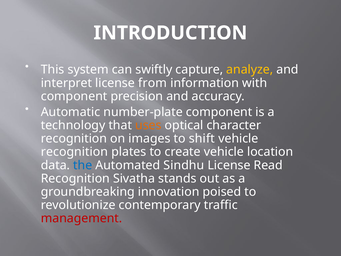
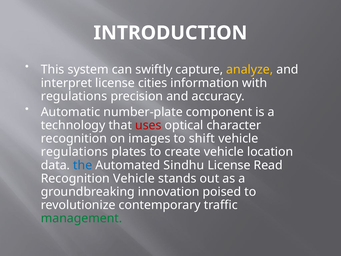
from: from -> cities
component at (74, 96): component -> regulations
uses colour: orange -> red
recognition at (74, 152): recognition -> regulations
Recognition Sivatha: Sivatha -> Vehicle
management colour: red -> green
